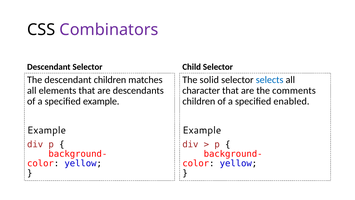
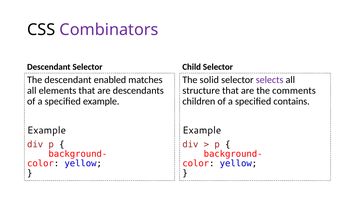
descendant children: children -> enabled
selects colour: blue -> purple
character: character -> structure
enabled: enabled -> contains
